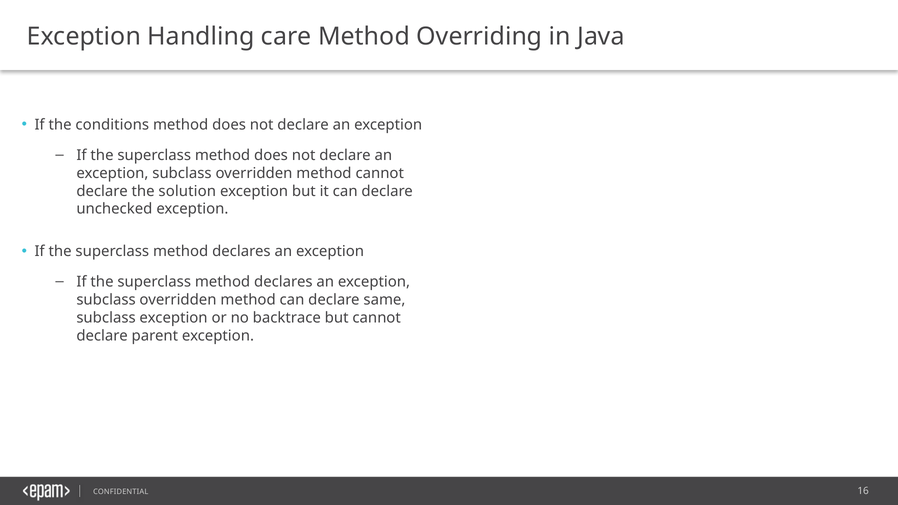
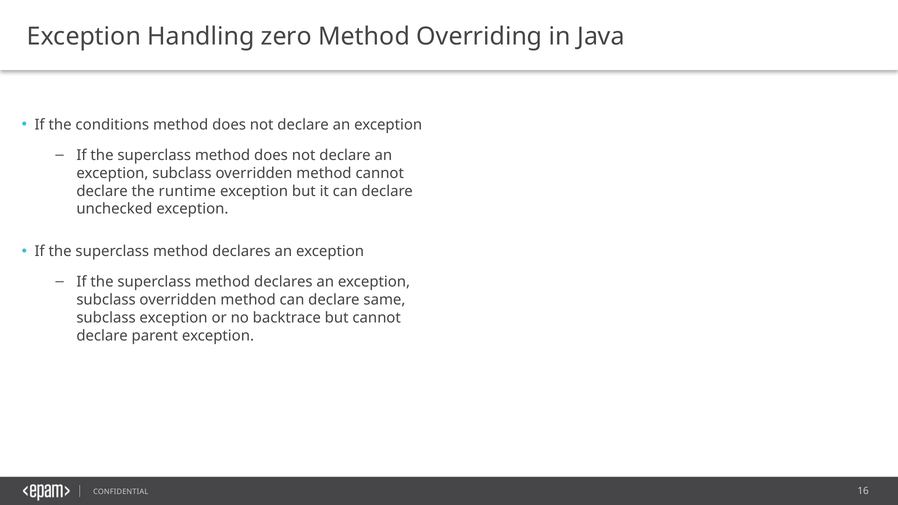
care: care -> zero
solution: solution -> runtime
